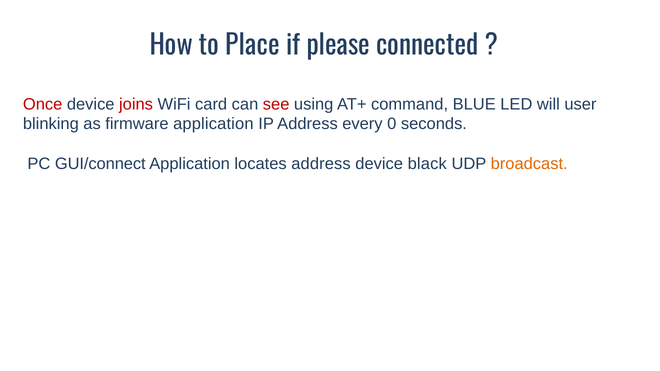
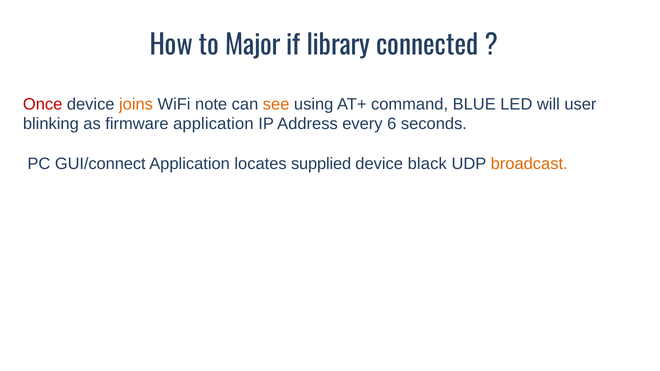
Place: Place -> Major
please: please -> library
joins colour: red -> orange
card: card -> note
see colour: red -> orange
0: 0 -> 6
locates address: address -> supplied
